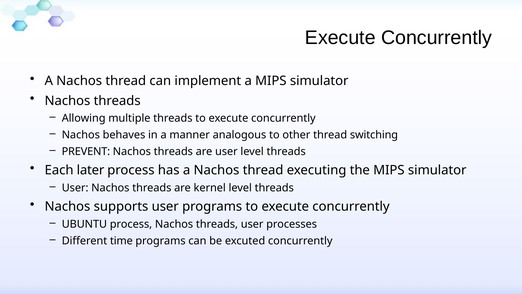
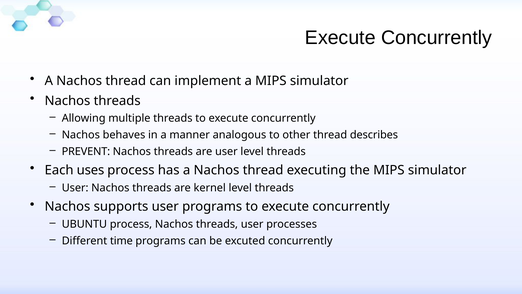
switching: switching -> describes
later: later -> uses
